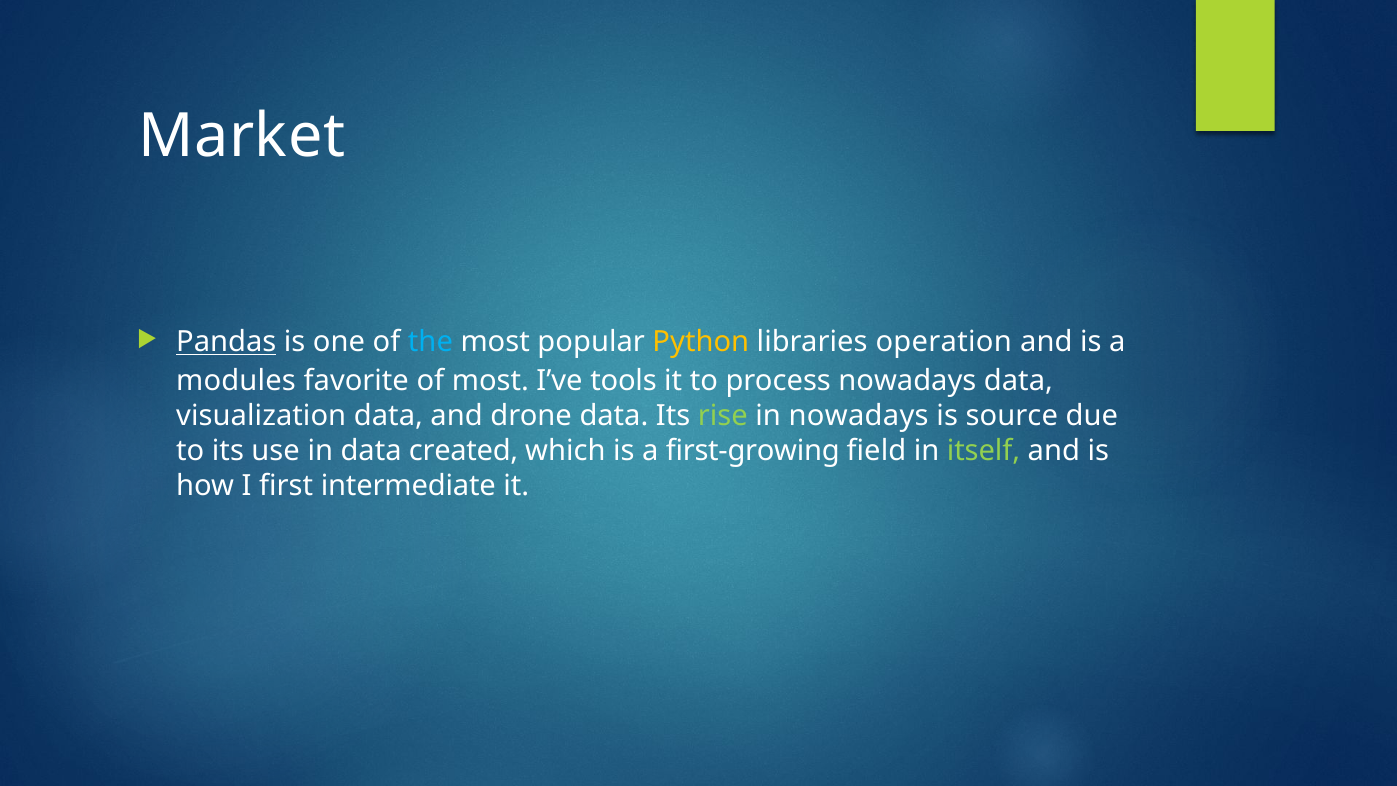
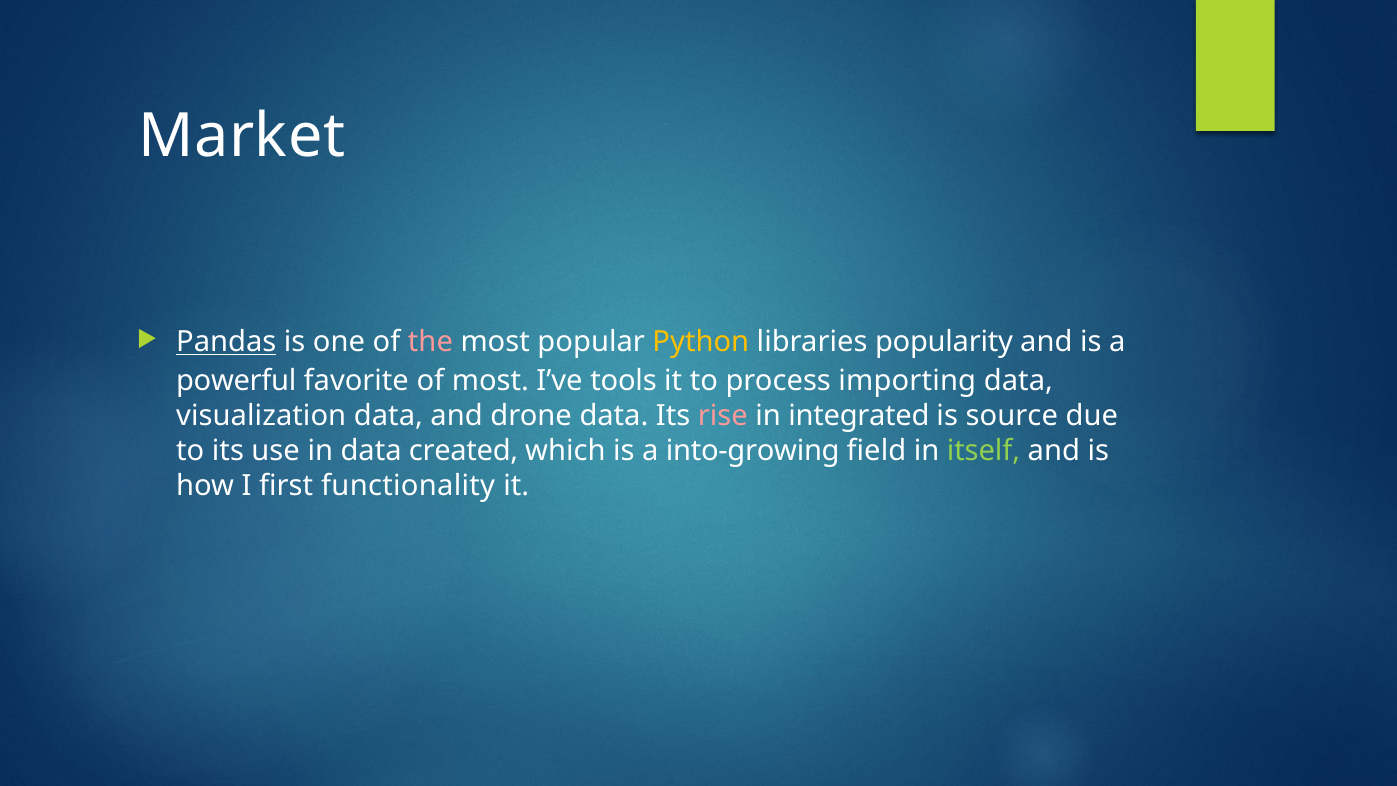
the colour: light blue -> pink
operation: operation -> popularity
modules: modules -> powerful
process nowadays: nowadays -> importing
rise colour: light green -> pink
in nowadays: nowadays -> integrated
first-growing: first-growing -> into-growing
intermediate: intermediate -> functionality
